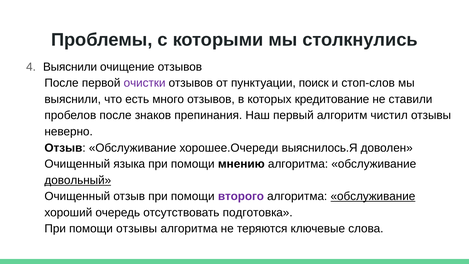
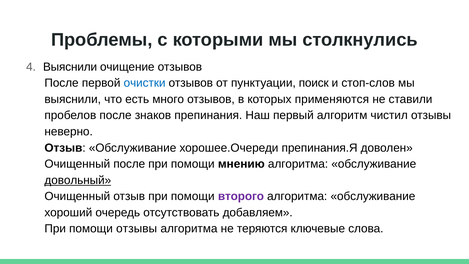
очистки colour: purple -> blue
кредитование: кредитование -> применяются
выяснилось.Я: выяснилось.Я -> препинания.Я
Очищенный языка: языка -> после
обслуживание at (373, 196) underline: present -> none
подготовка: подготовка -> добавляем
